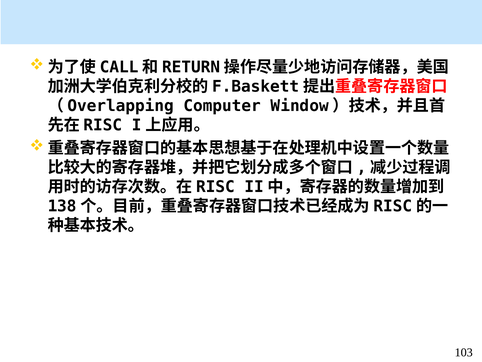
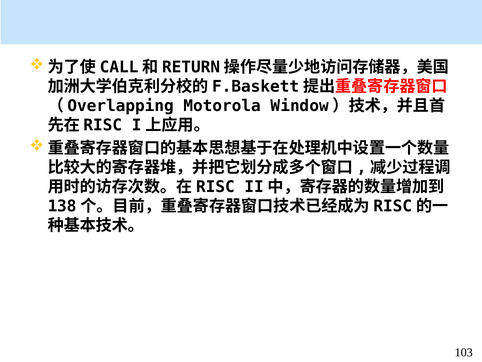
Computer: Computer -> Motorola
